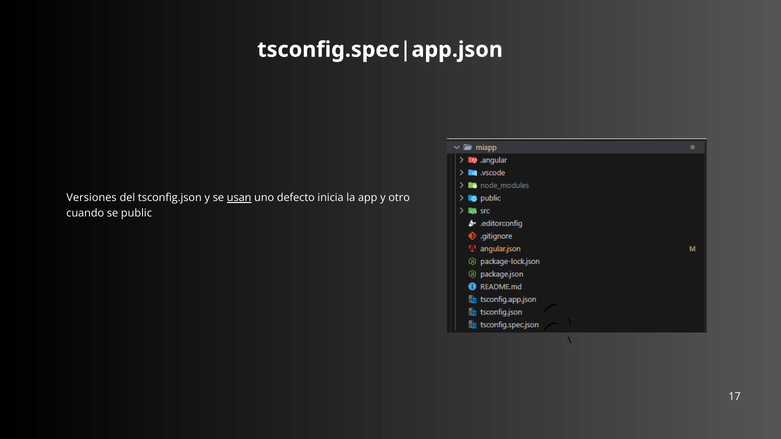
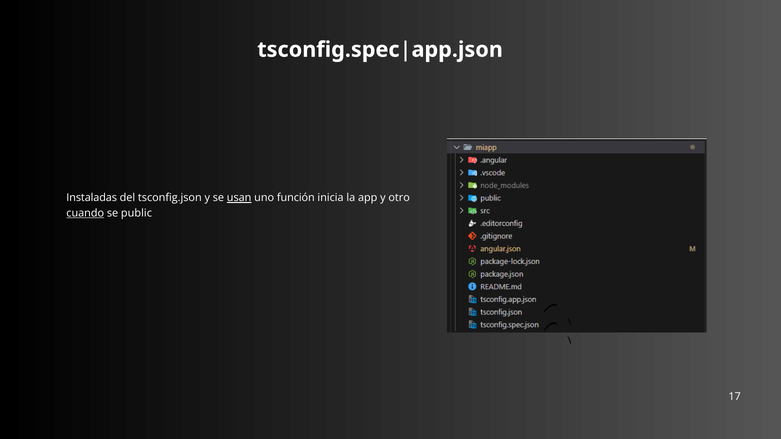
Versiones: Versiones -> Instaladas
defecto: defecto -> función
cuando underline: none -> present
